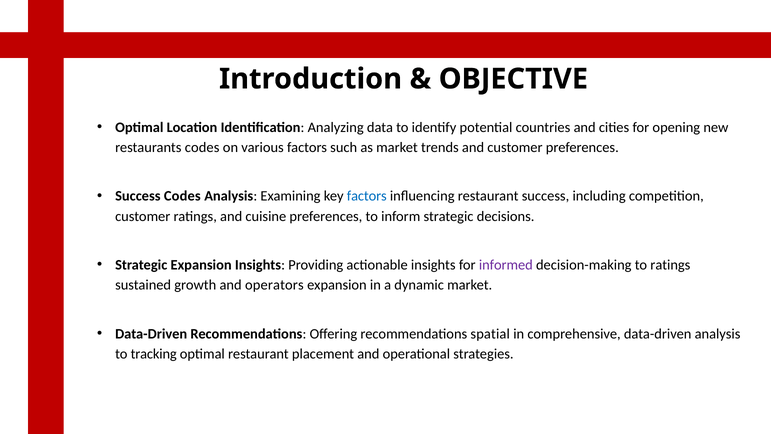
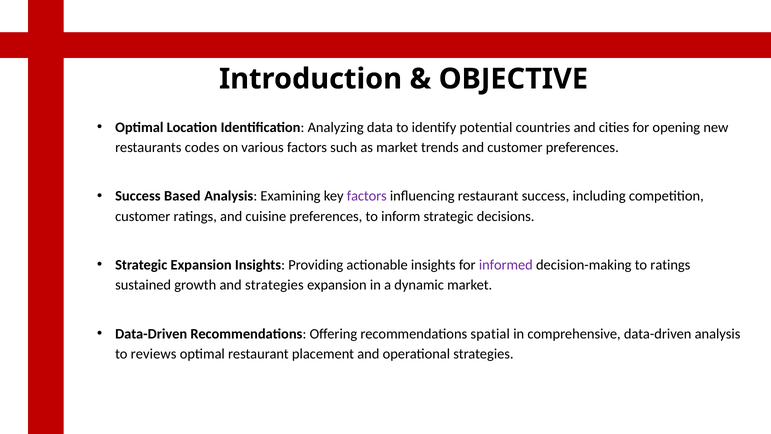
Success Codes: Codes -> Based
factors at (367, 196) colour: blue -> purple
and operators: operators -> strategies
tracking: tracking -> reviews
